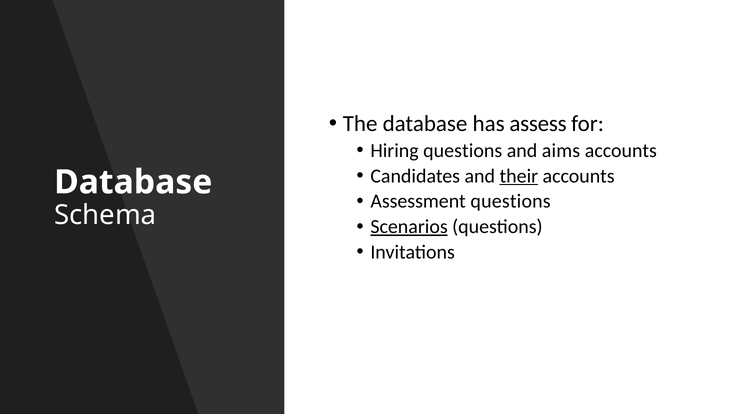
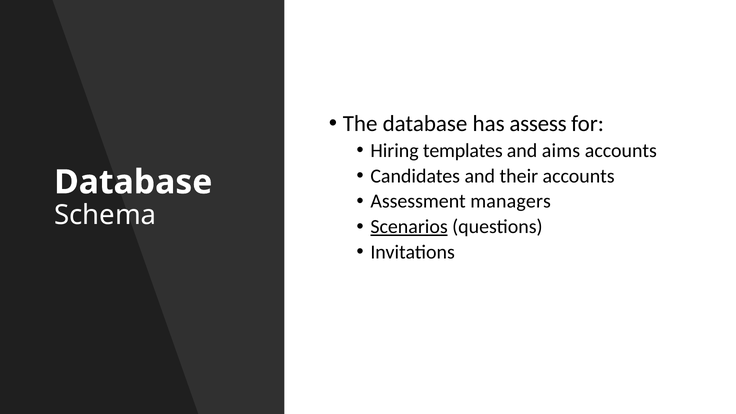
Hiring questions: questions -> templates
their underline: present -> none
Assessment questions: questions -> managers
